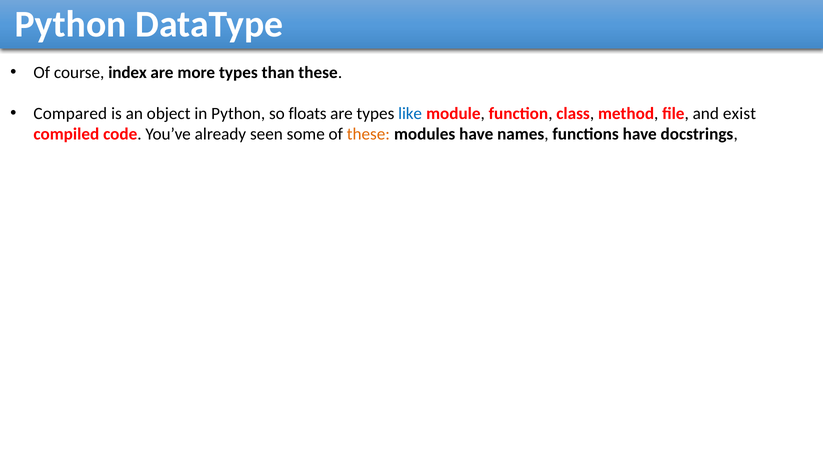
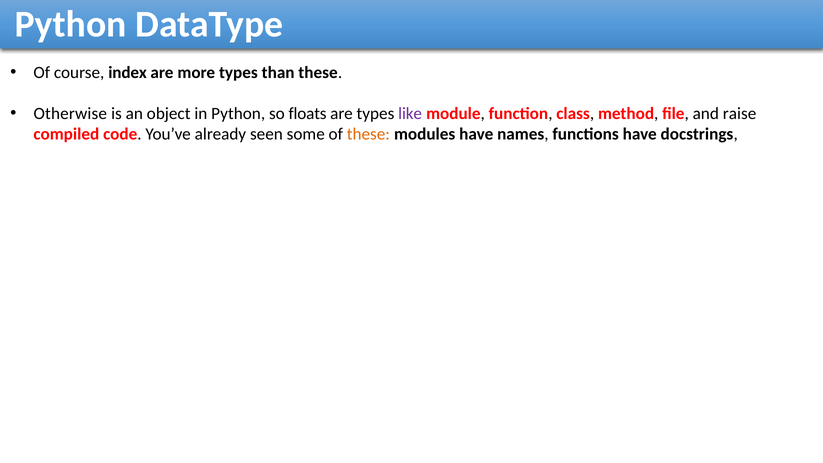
Compared: Compared -> Otherwise
like colour: blue -> purple
exist: exist -> raise
